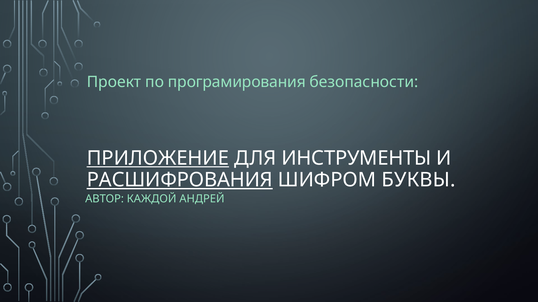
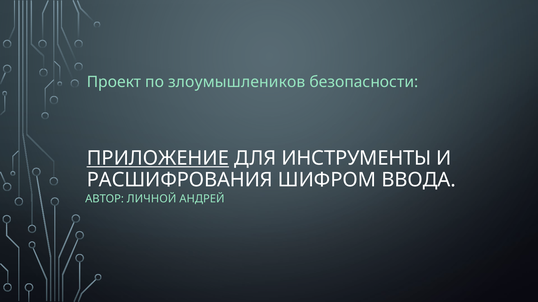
програмирования: програмирования -> злоумышлеников
РАСШИФРОВАНИЯ underline: present -> none
БУКВЫ: БУКВЫ -> ВВОДА
КАЖДОЙ: КАЖДОЙ -> ЛИЧНОЙ
